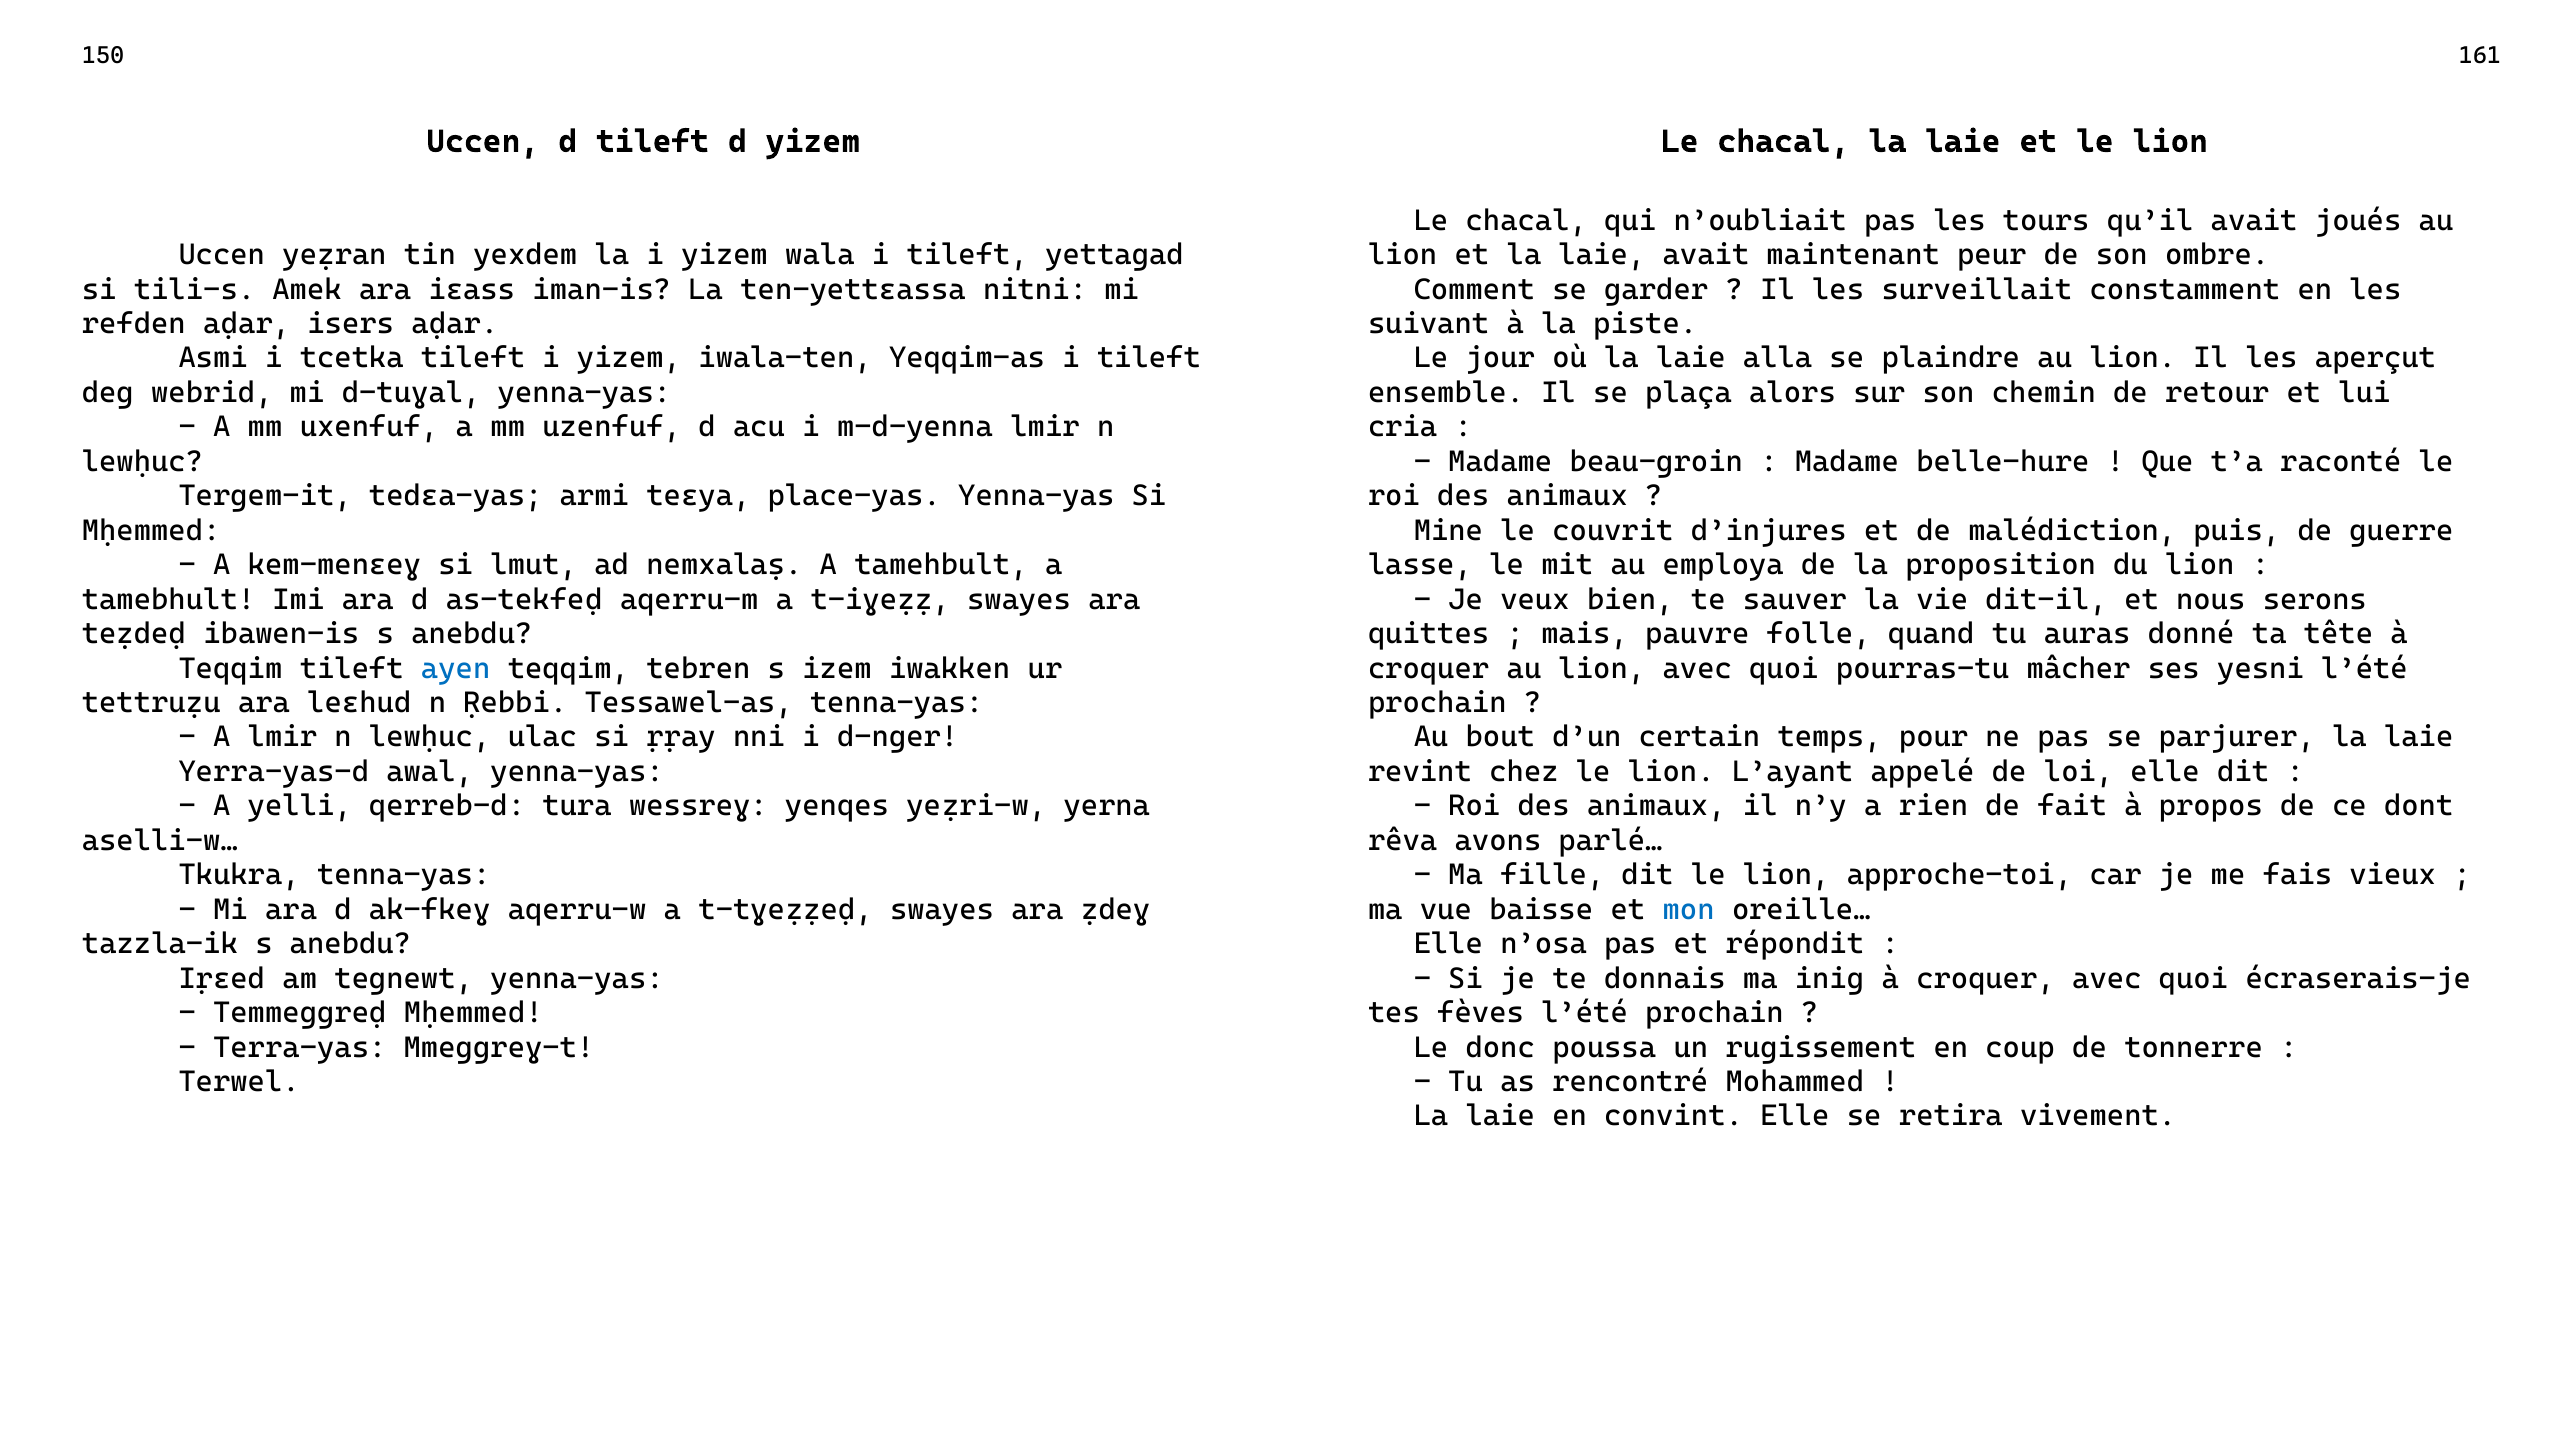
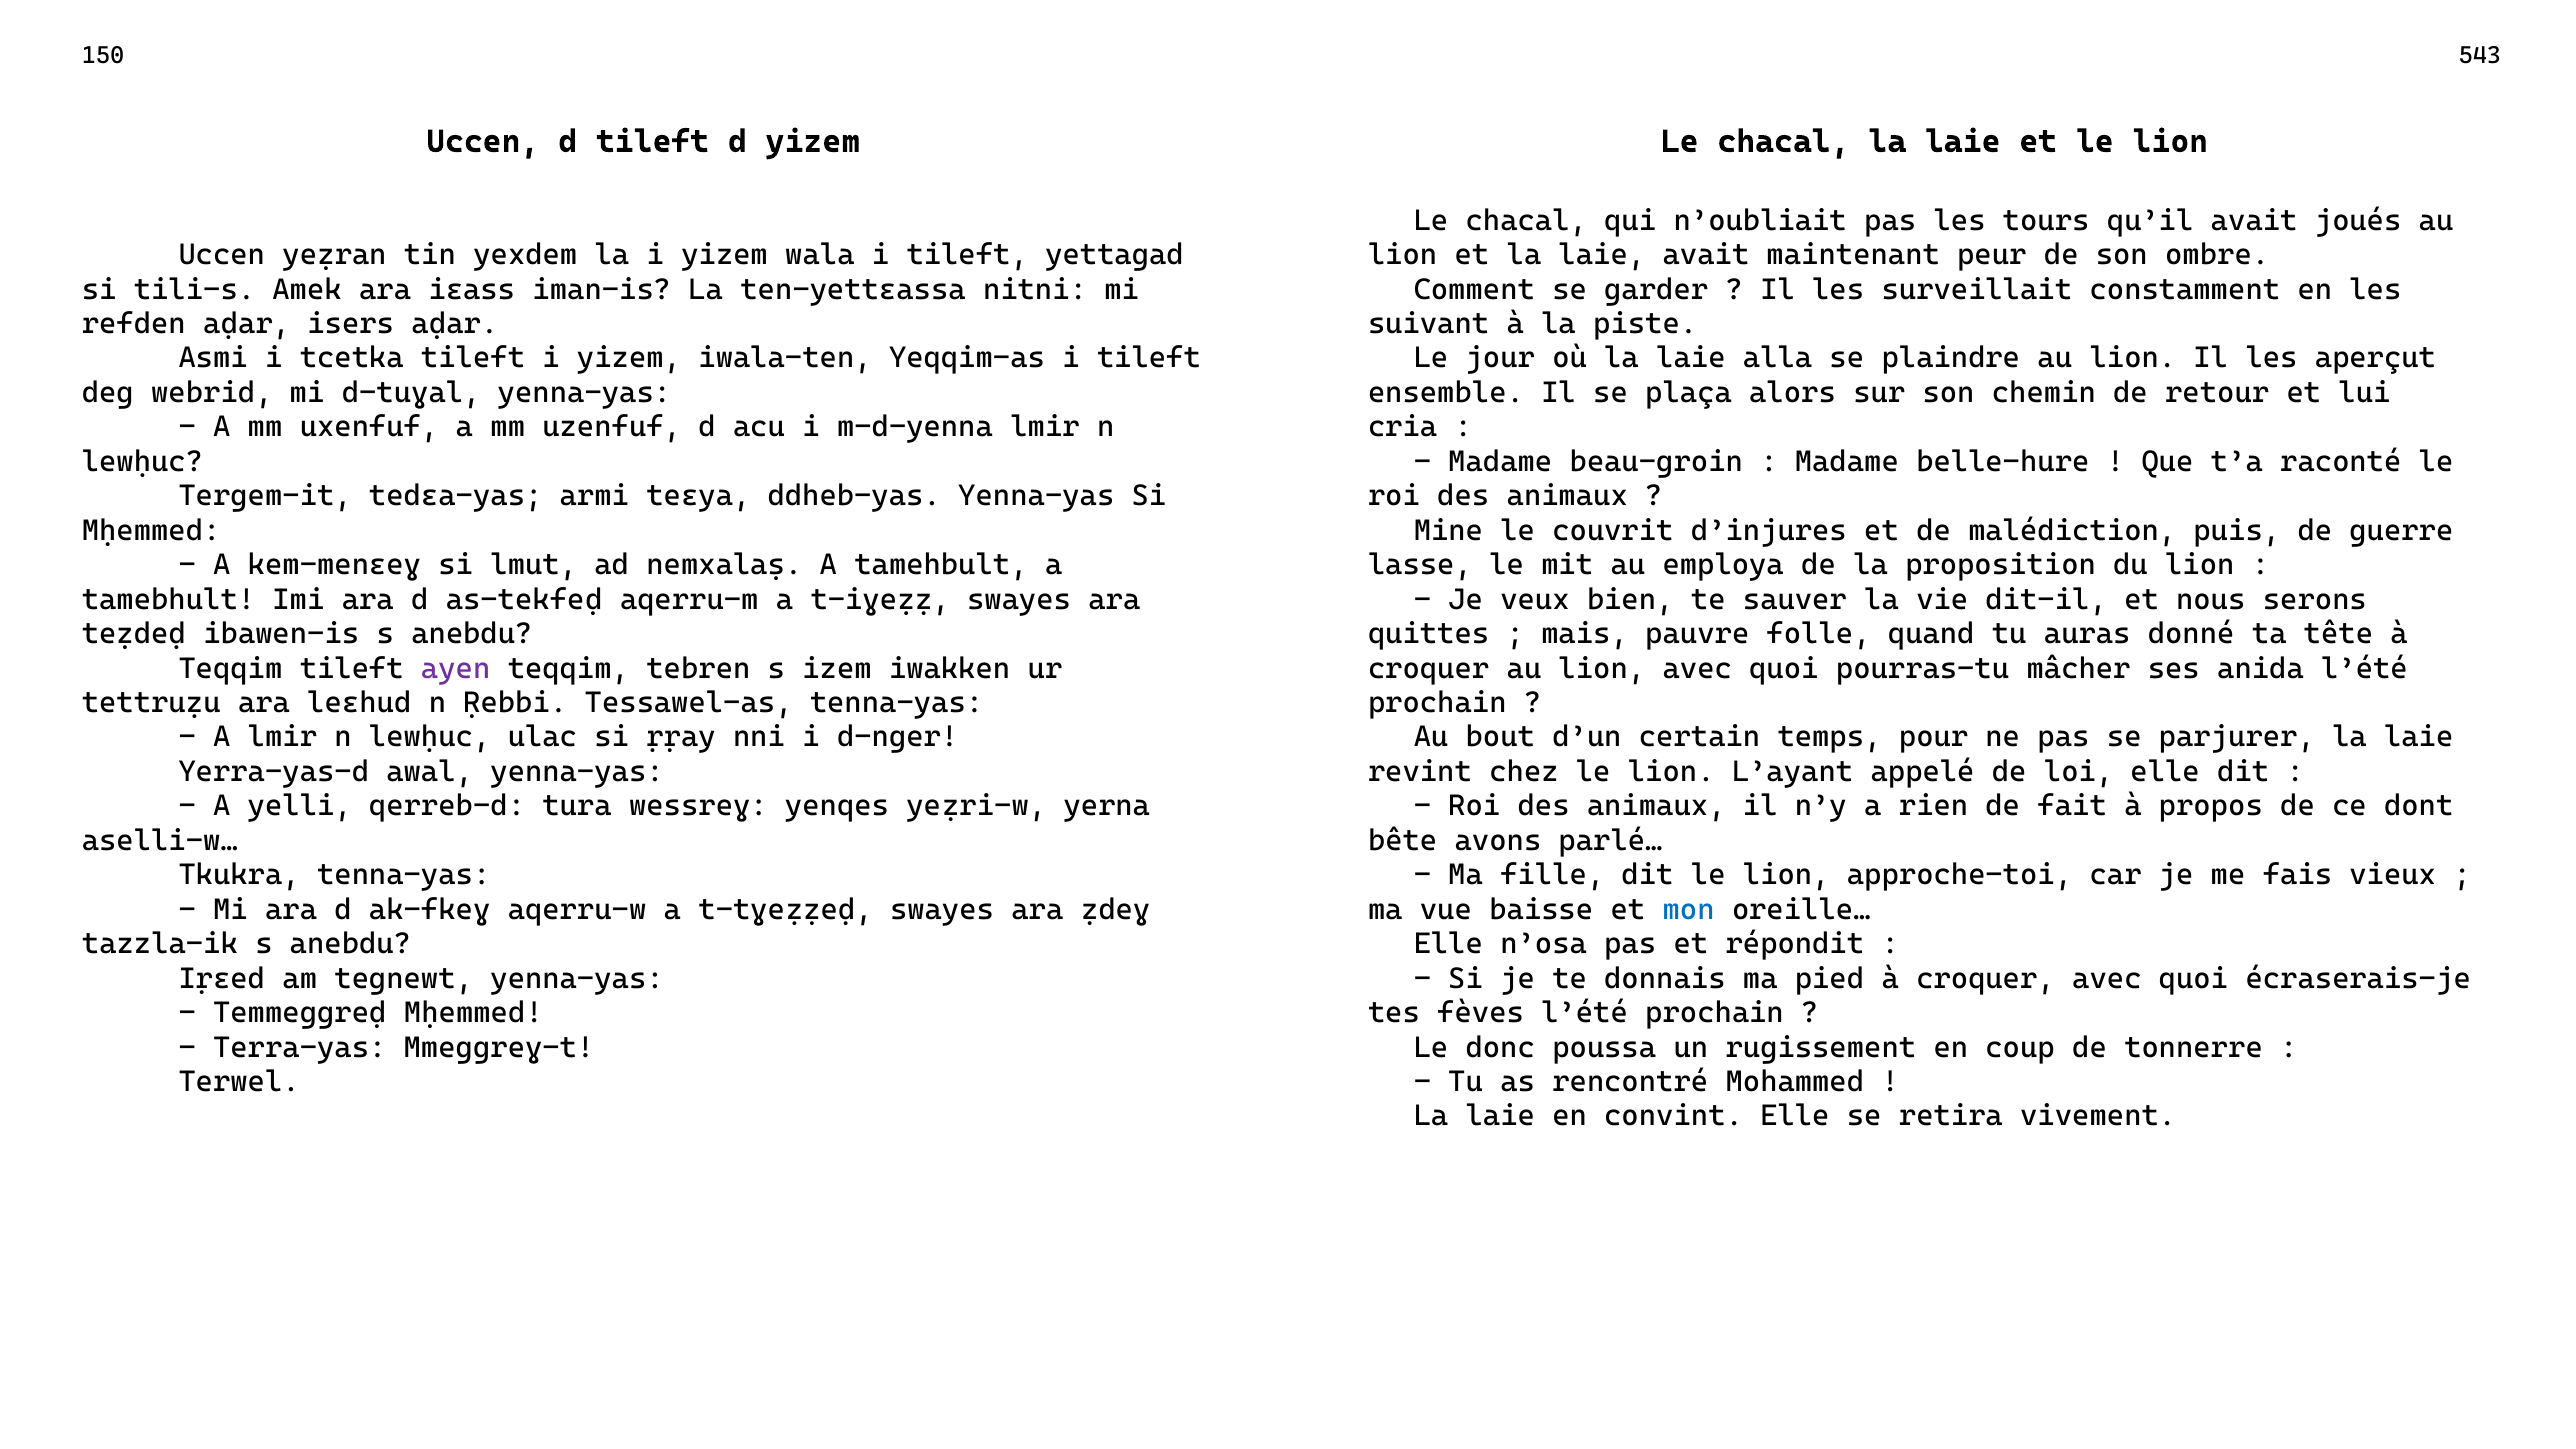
161: 161 -> 543
place-yas: place-yas -> ddheb-yas
ayen colour: blue -> purple
yesni: yesni -> anida
rêva: rêva -> bête
inig: inig -> pied
